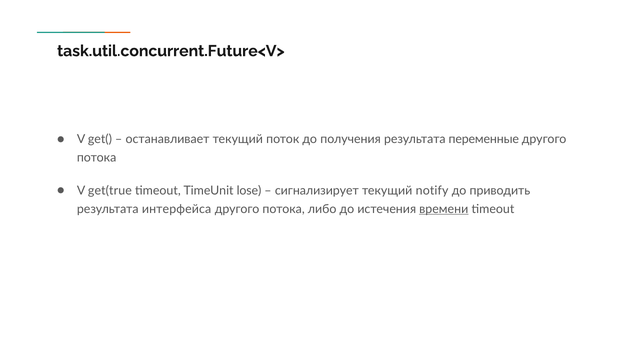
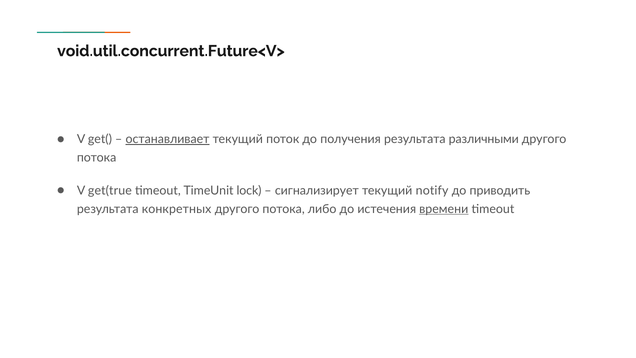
task.util.concurrent.Future<V>: task.util.concurrent.Future<V> -> void.util.concurrent.Future<V>
останавливает underline: none -> present
переменные: переменные -> различными
lose: lose -> lock
интерфейса: интерфейса -> конкретных
